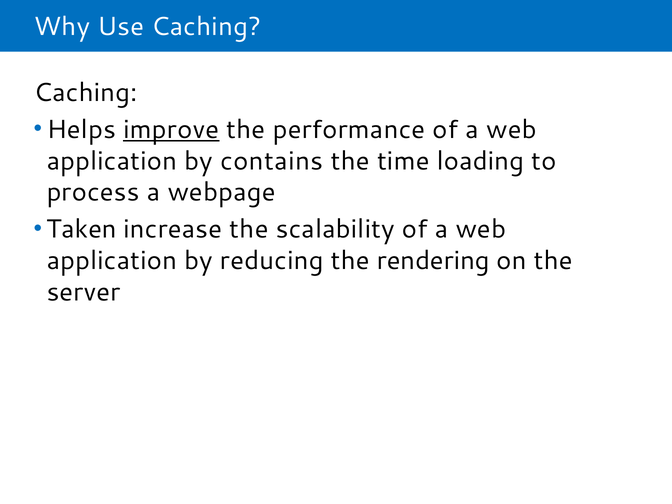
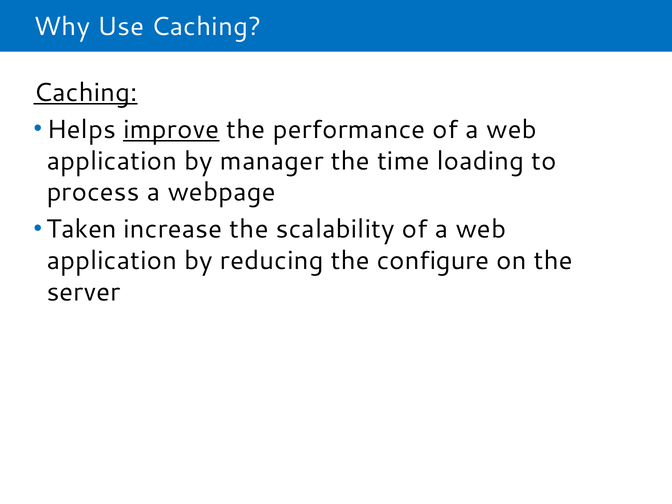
Caching at (86, 93) underline: none -> present
contains: contains -> manager
rendering: rendering -> configure
